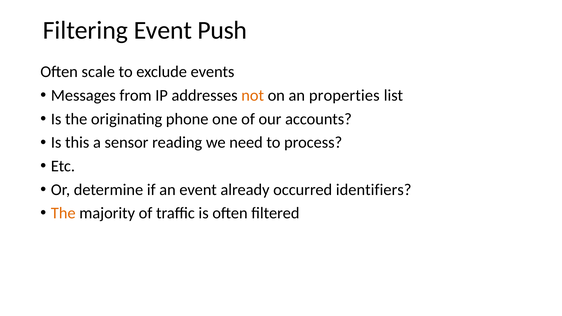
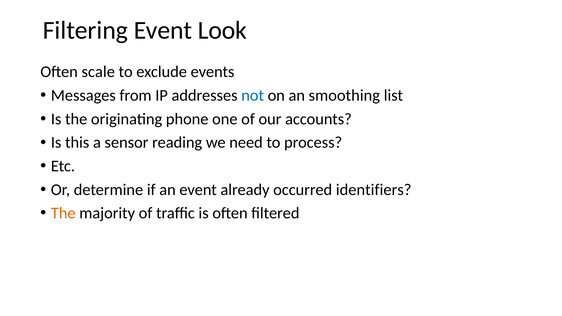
Push: Push -> Look
not colour: orange -> blue
properties: properties -> smoothing
